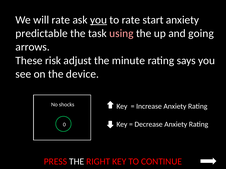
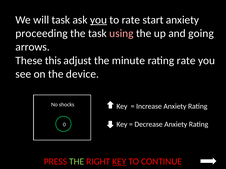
will rate: rate -> task
predictable: predictable -> proceeding
risk: risk -> this
rating says: says -> rate
THE at (77, 162) colour: white -> light green
KEY at (119, 162) underline: none -> present
